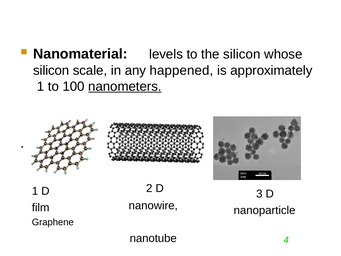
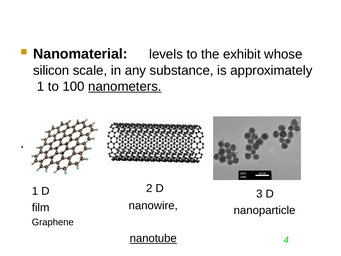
the silicon: silicon -> exhibit
happened: happened -> substance
nanotube underline: none -> present
